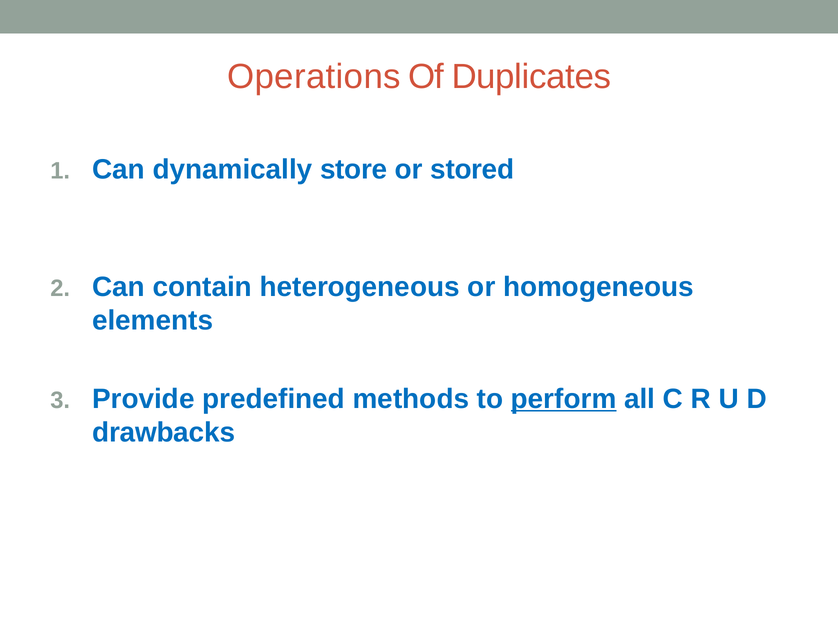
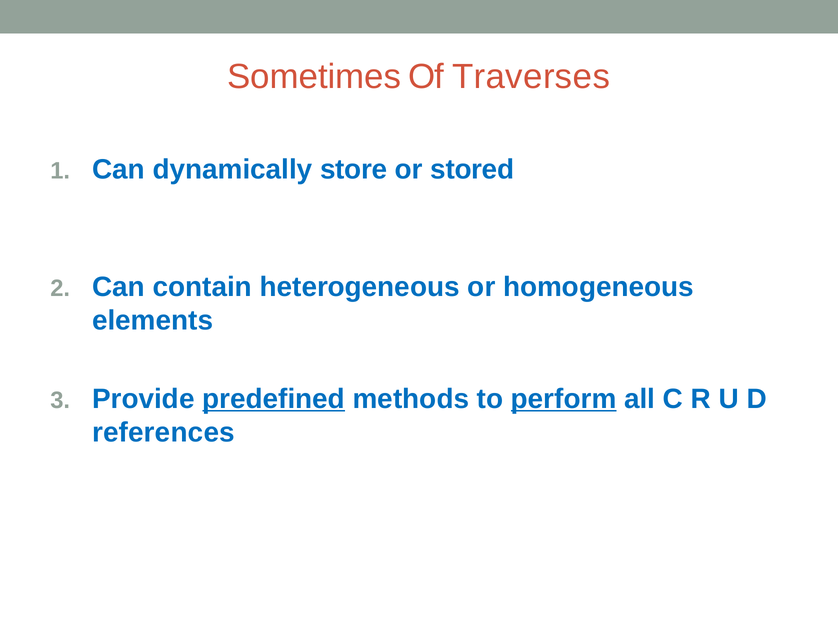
Operations: Operations -> Sometimes
Duplicates: Duplicates -> Traverses
predefined underline: none -> present
drawbacks: drawbacks -> references
